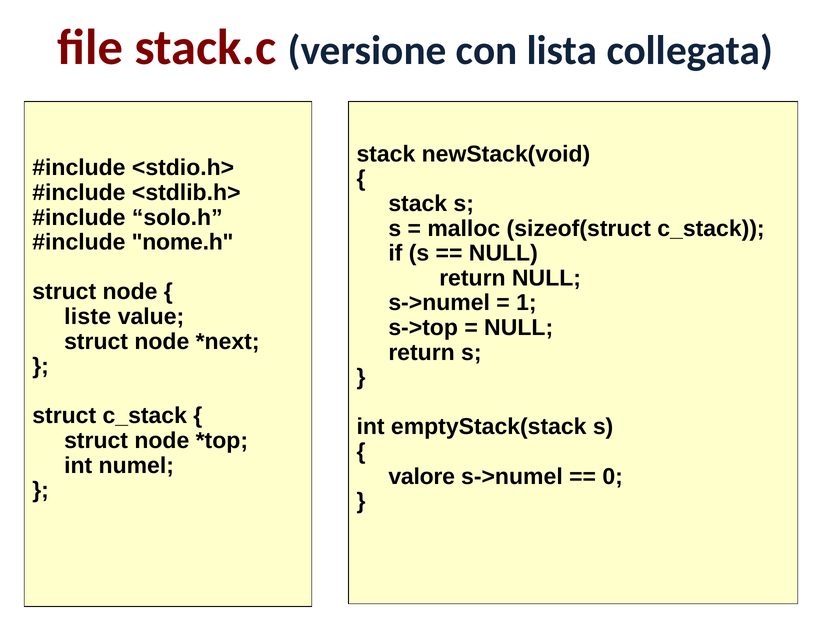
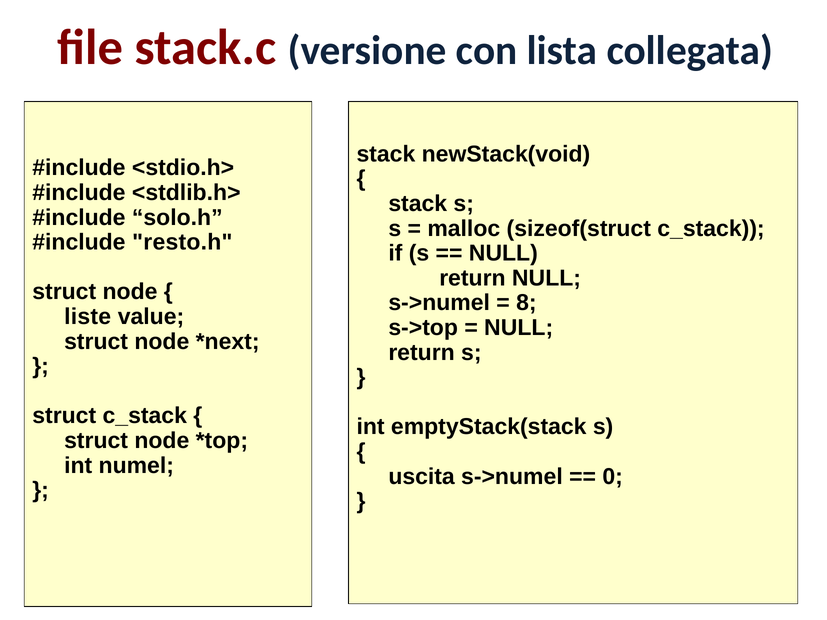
nome.h: nome.h -> resto.h
1: 1 -> 8
valore: valore -> uscita
